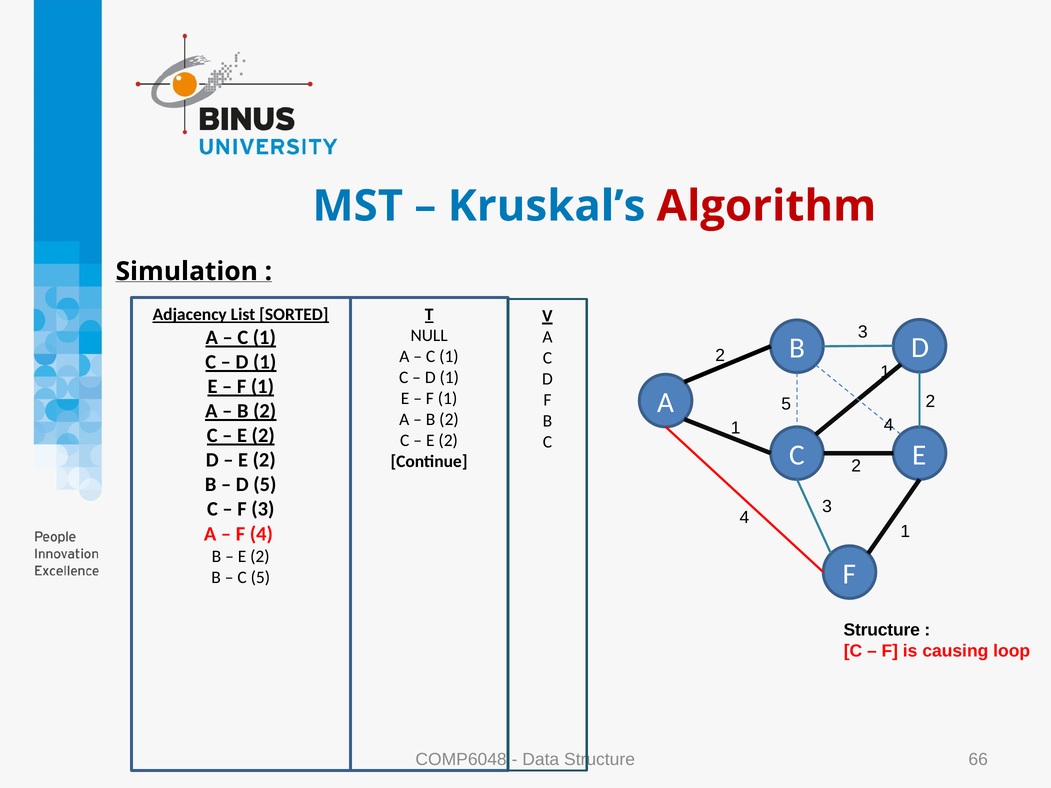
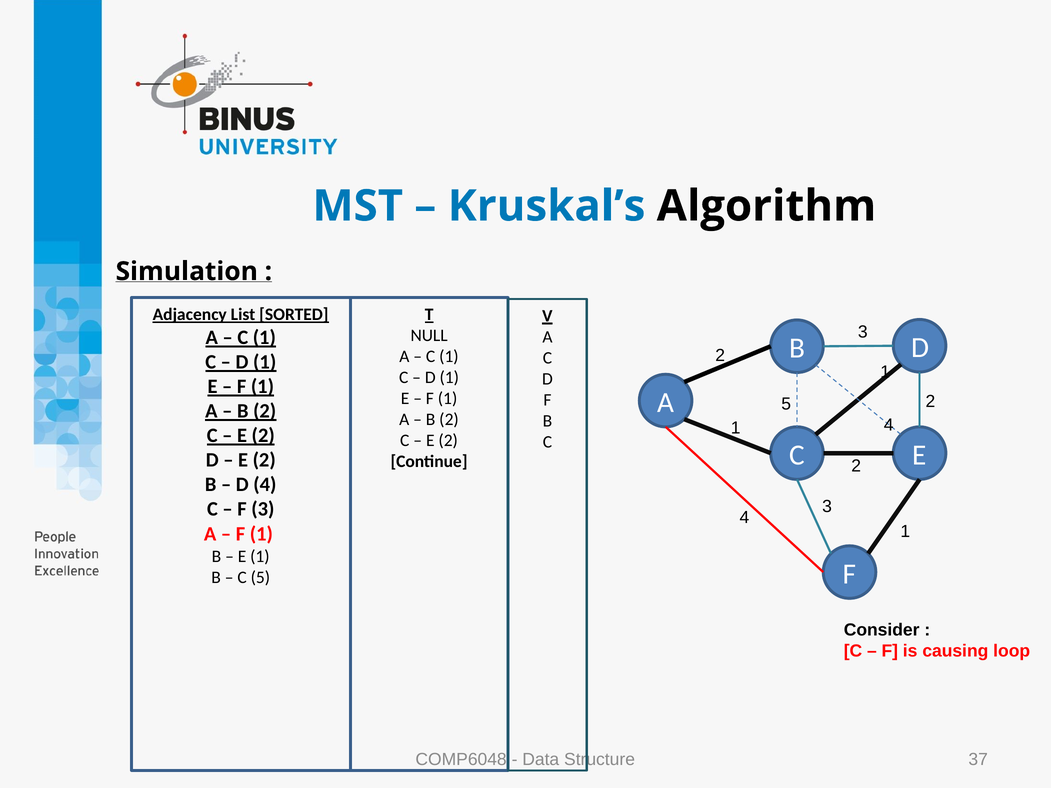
Algorithm colour: red -> black
D 5: 5 -> 4
4 at (261, 534): 4 -> 1
2 at (260, 557): 2 -> 1
Structure at (882, 630): Structure -> Consider
66: 66 -> 37
